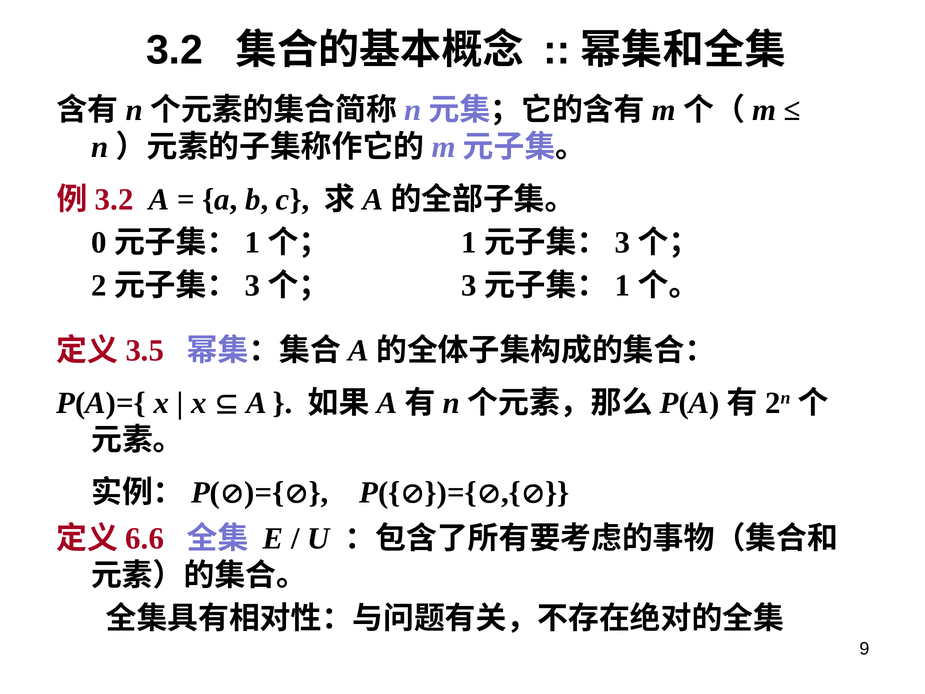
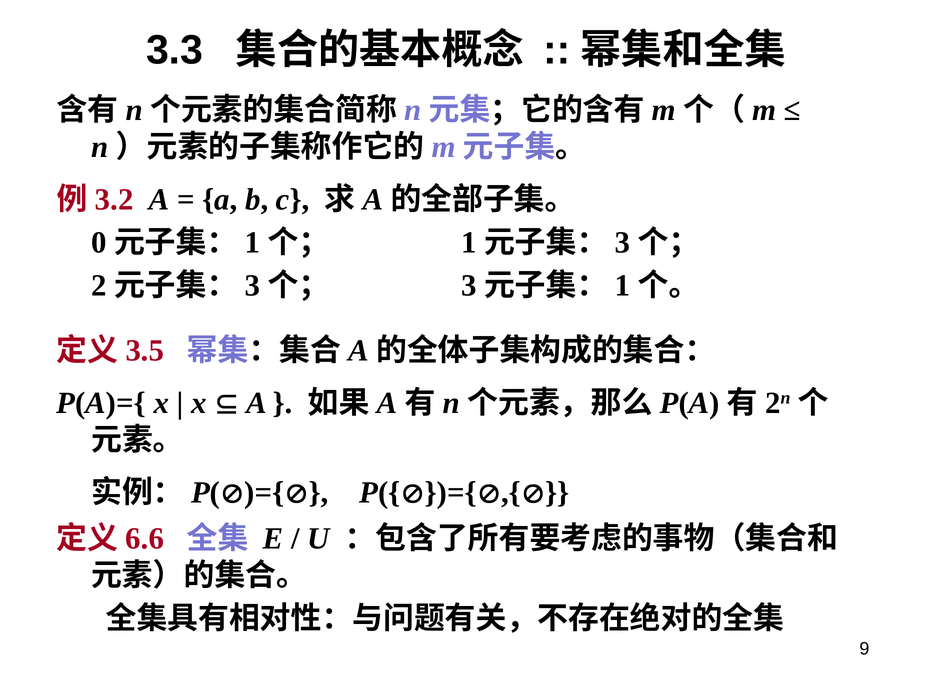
3.2: 3.2 -> 3.3
